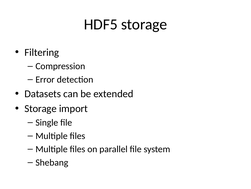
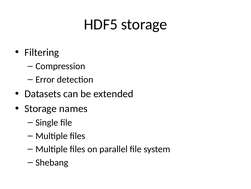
import: import -> names
